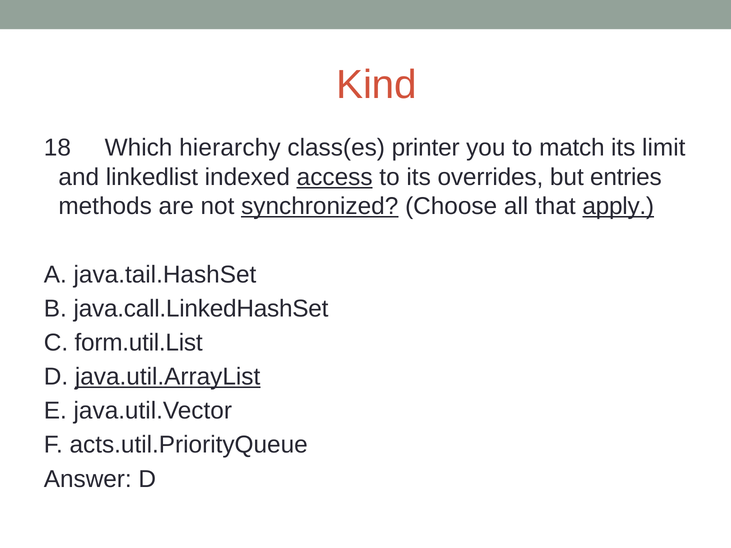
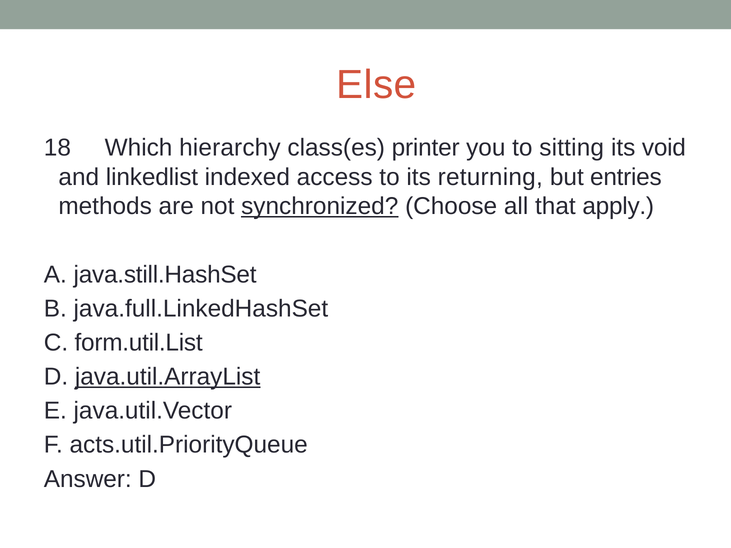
Kind: Kind -> Else
match: match -> sitting
limit: limit -> void
access underline: present -> none
overrides: overrides -> returning
apply underline: present -> none
java.tail.HashSet: java.tail.HashSet -> java.still.HashSet
java.call.LinkedHashSet: java.call.LinkedHashSet -> java.full.LinkedHashSet
